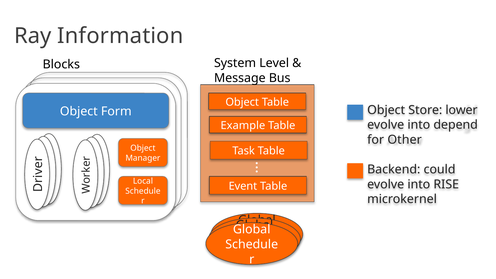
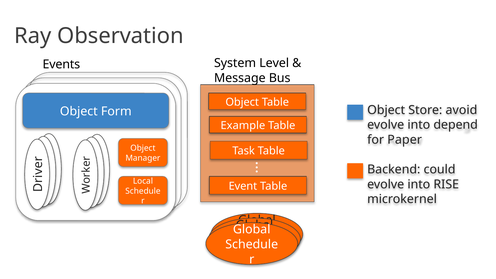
Information: Information -> Observation
Blocks: Blocks -> Events
lower: lower -> avoid
Other: Other -> Paper
